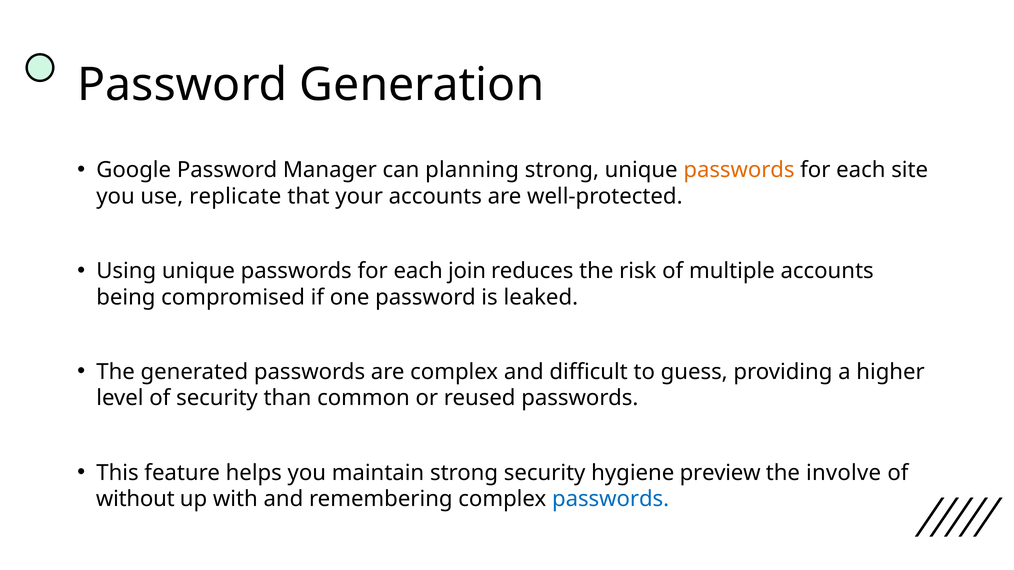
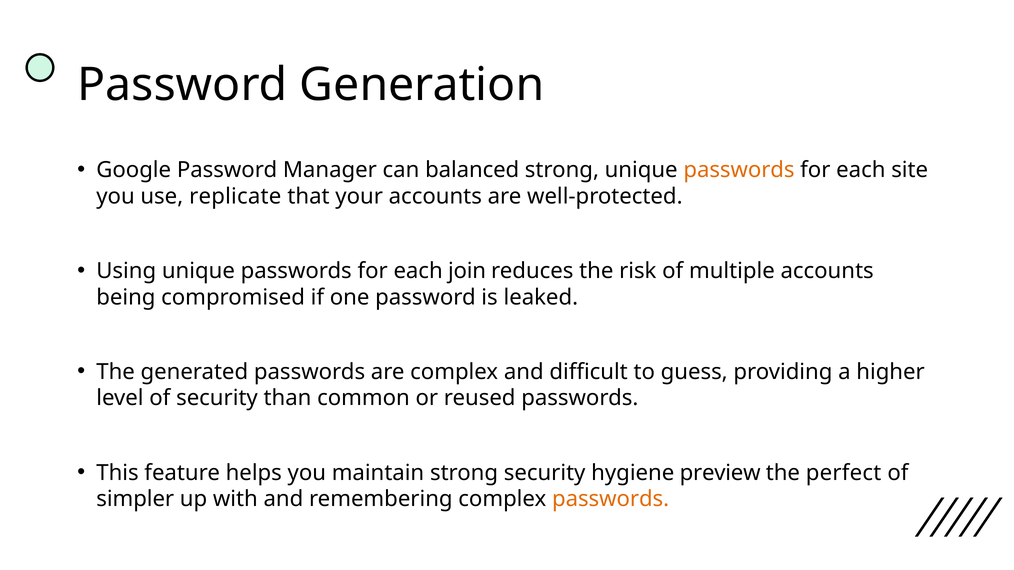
planning: planning -> balanced
involve: involve -> perfect
without: without -> simpler
passwords at (611, 499) colour: blue -> orange
